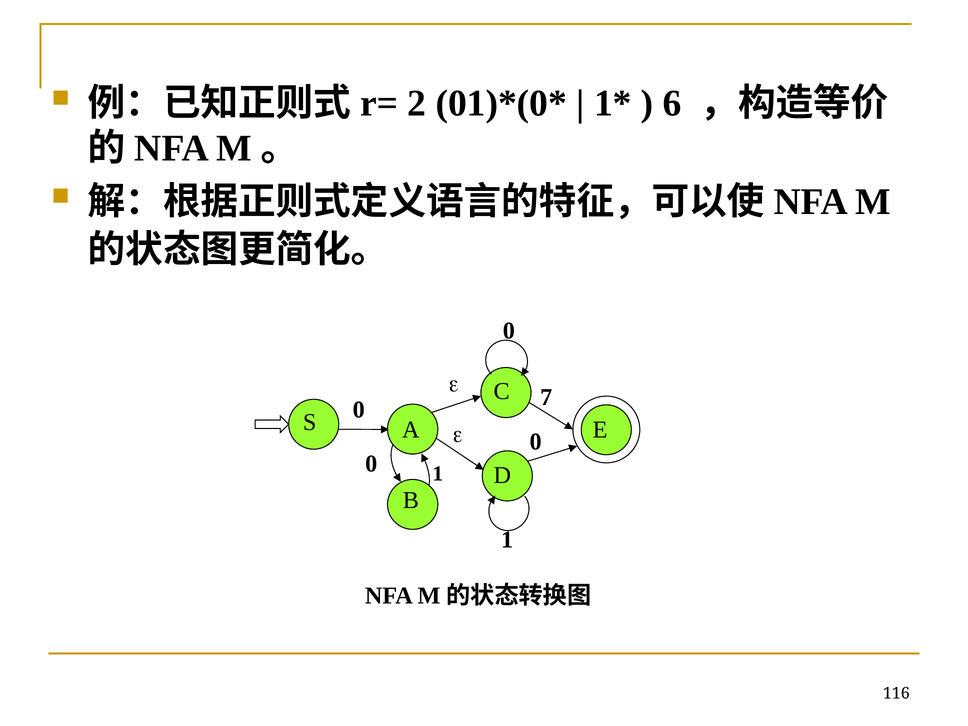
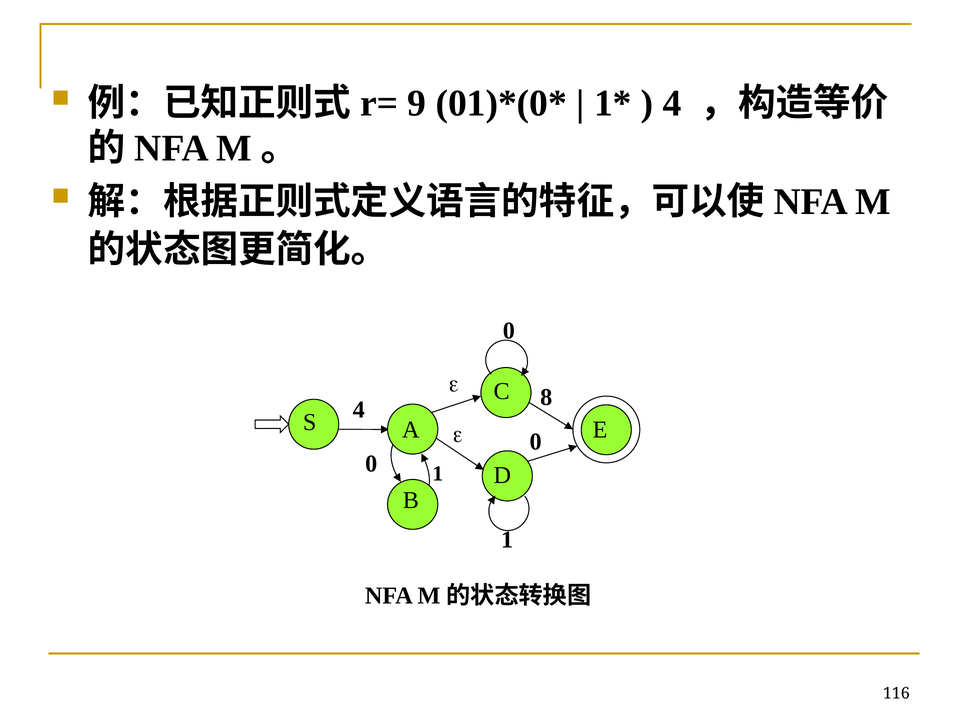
2: 2 -> 9
6 at (672, 103): 6 -> 4
7: 7 -> 8
S 0: 0 -> 4
